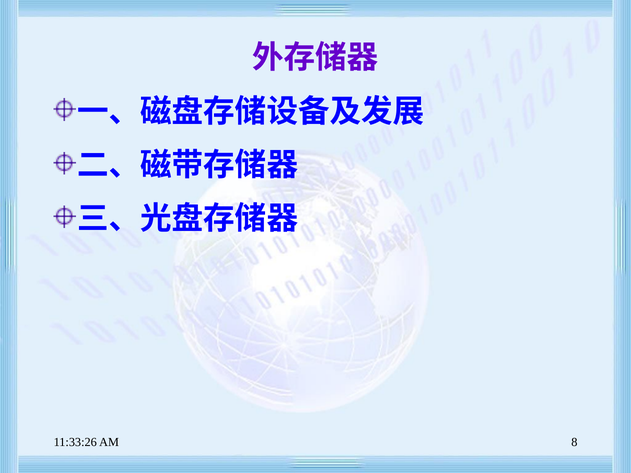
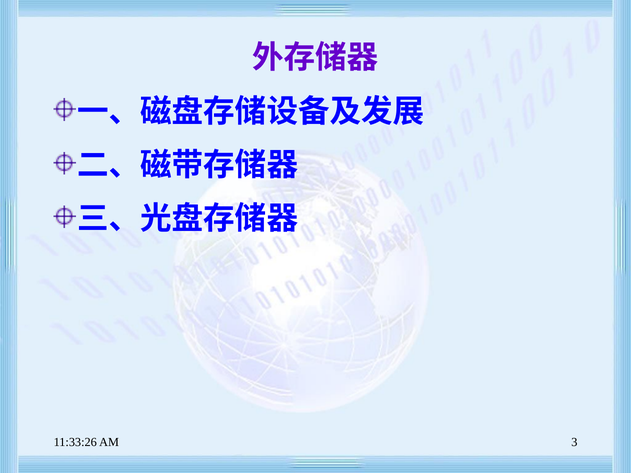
8: 8 -> 3
